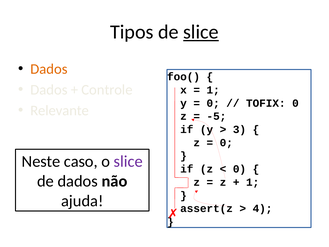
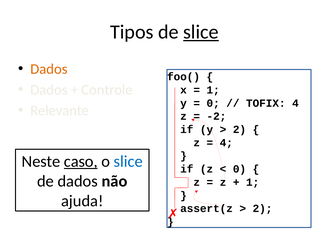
TOFIX 0: 0 -> 4
-5: -5 -> -2
3 at (239, 129): 3 -> 2
0 at (226, 143): 0 -> 4
caso underline: none -> present
slice at (128, 161) colour: purple -> blue
4 at (263, 208): 4 -> 2
